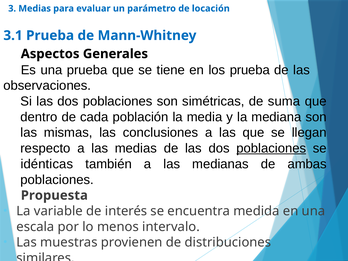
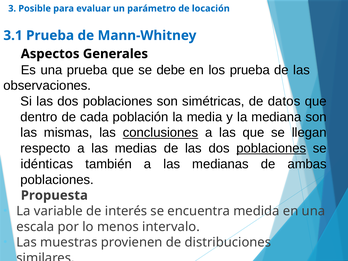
3 Medias: Medias -> Posible
tiene: tiene -> debe
suma: suma -> datos
conclusiones underline: none -> present
